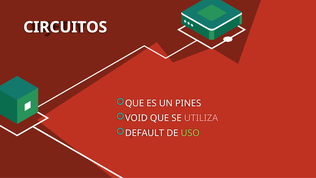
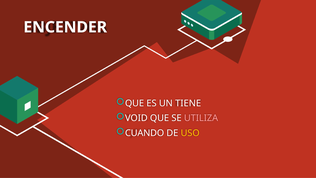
CIRCUITOS: CIRCUITOS -> ENCENDER
PINES: PINES -> TIENE
DEFAULT: DEFAULT -> CUANDO
USO colour: light green -> yellow
